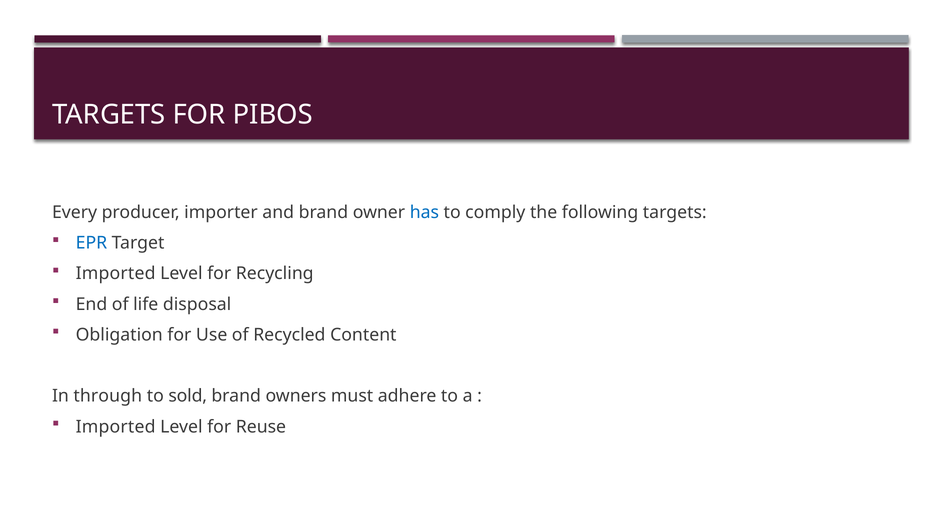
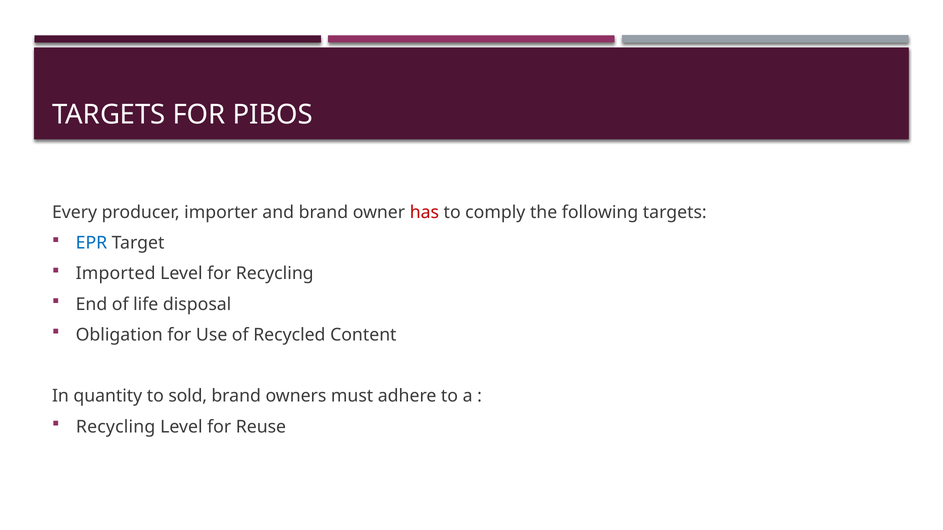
has colour: blue -> red
through: through -> quantity
Imported at (116, 427): Imported -> Recycling
